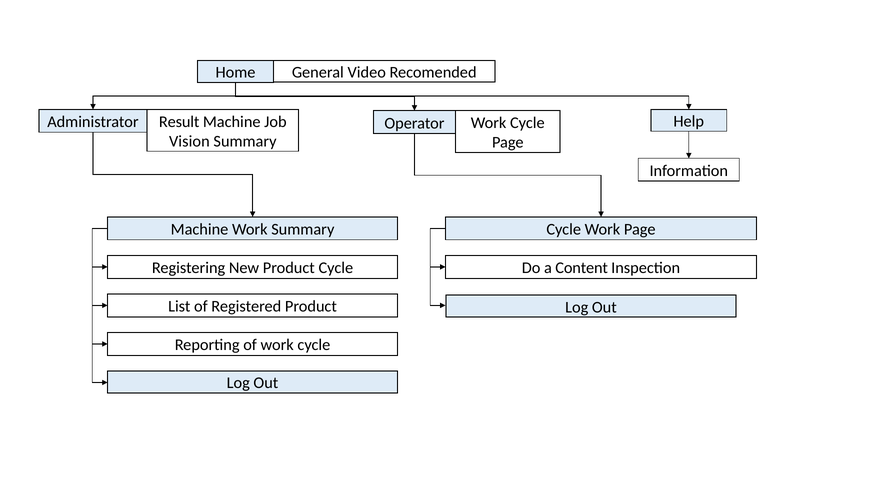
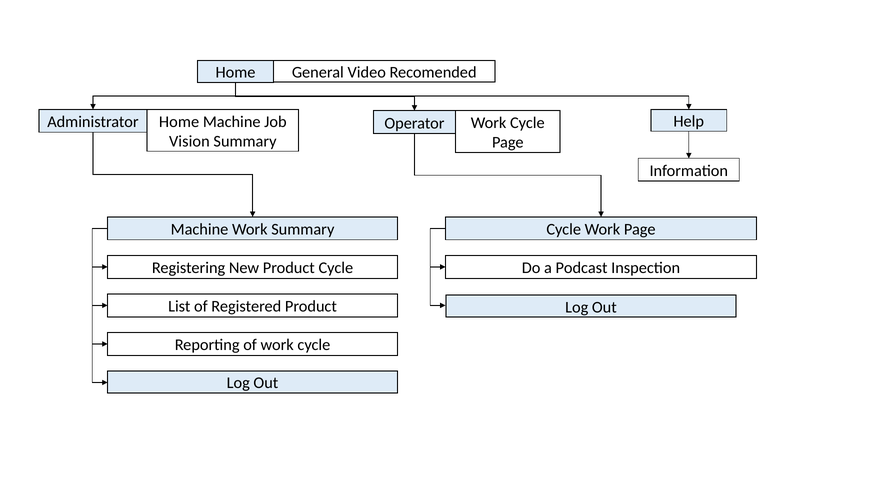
Result at (179, 122): Result -> Home
Content: Content -> Podcast
